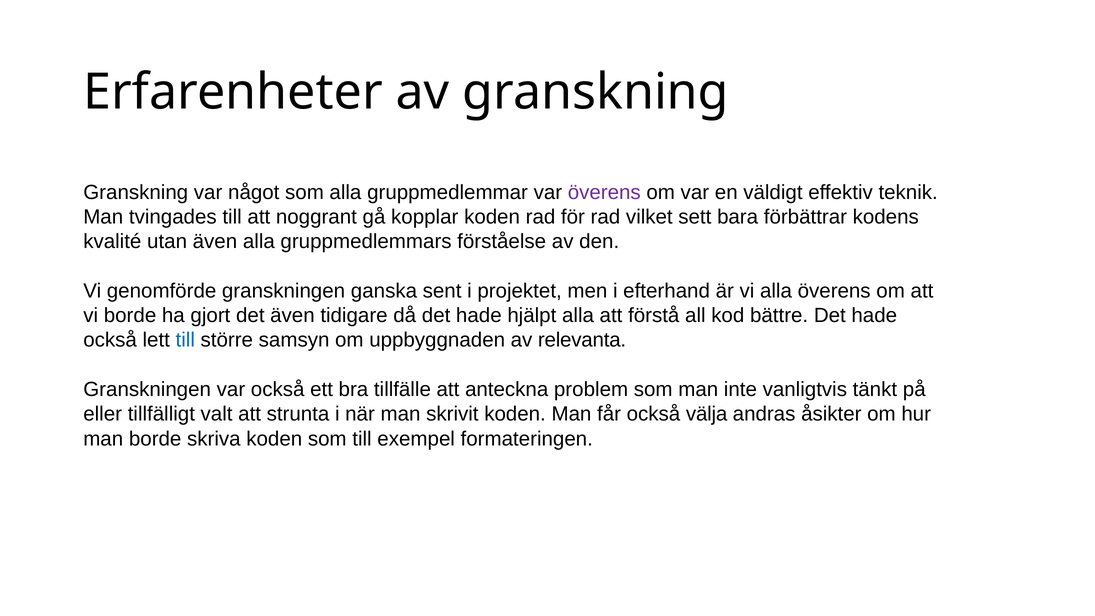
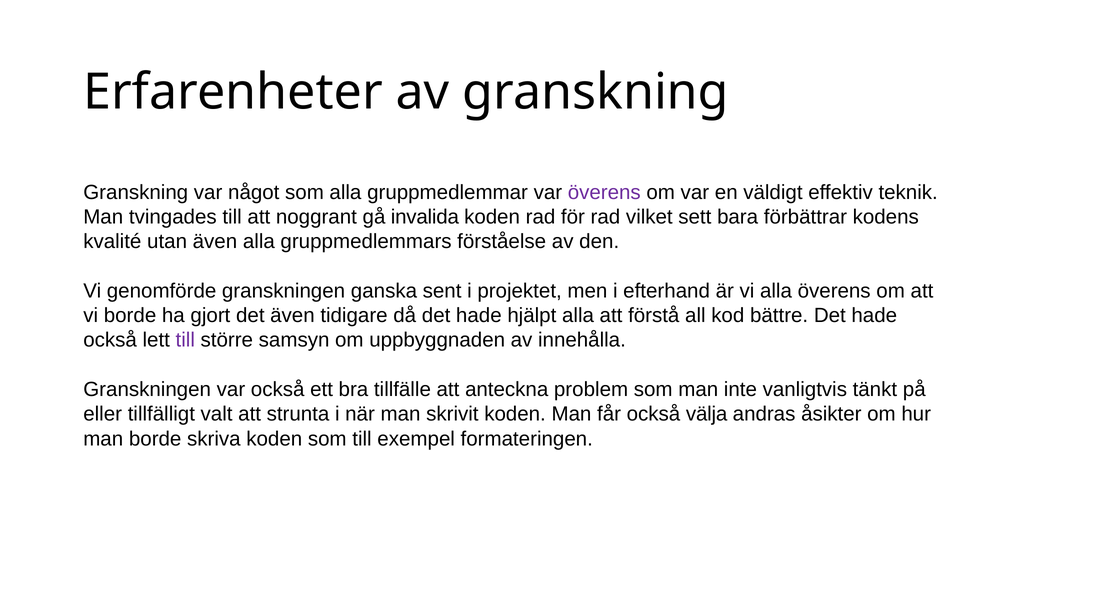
kopplar: kopplar -> invalida
till at (185, 340) colour: blue -> purple
relevanta: relevanta -> innehålla
